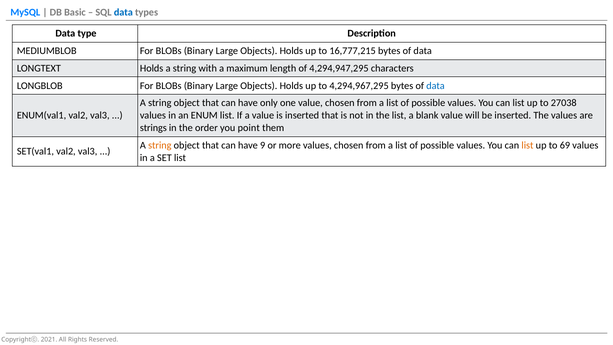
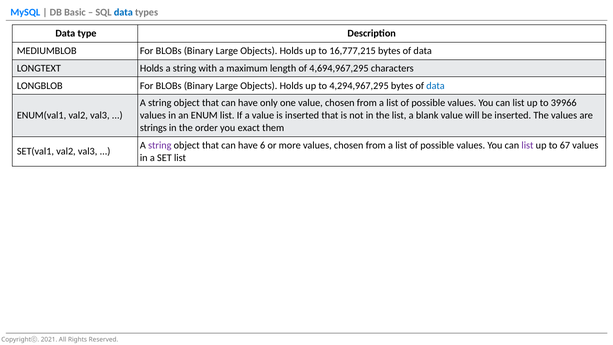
4,294,947,295: 4,294,947,295 -> 4,694,967,295
27038: 27038 -> 39966
point: point -> exact
string at (160, 145) colour: orange -> purple
9: 9 -> 6
list at (527, 145) colour: orange -> purple
69: 69 -> 67
